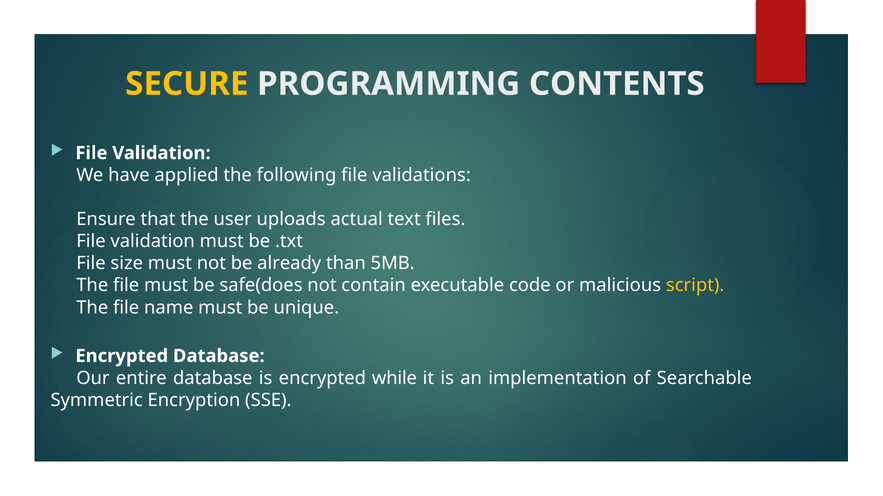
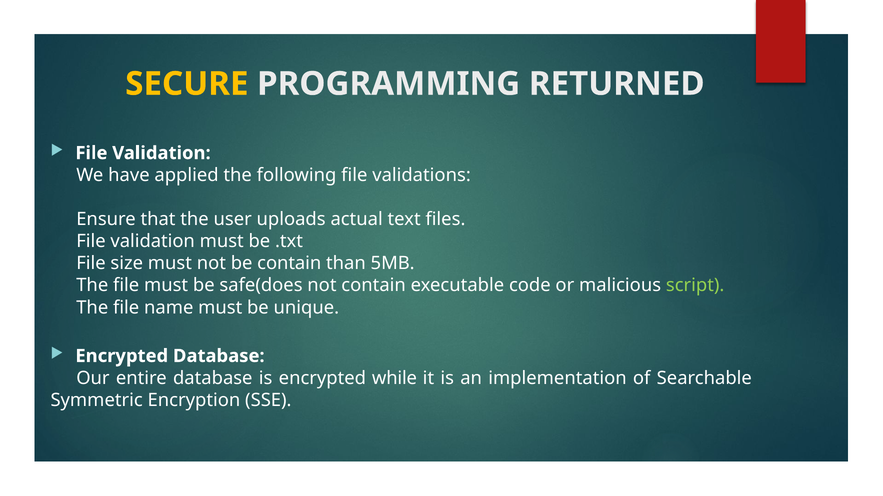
CONTENTS: CONTENTS -> RETURNED
be already: already -> contain
script colour: yellow -> light green
